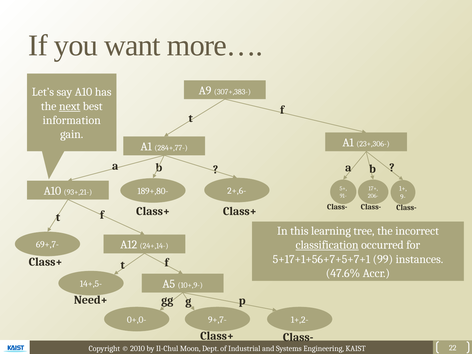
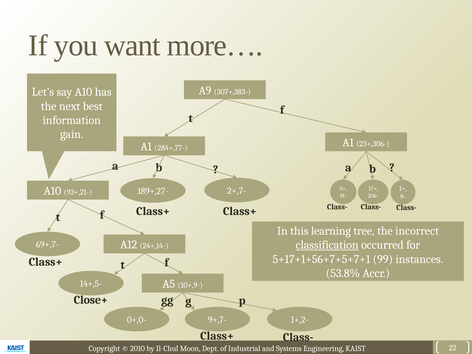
next underline: present -> none
2+,6-: 2+,6- -> 2+,7-
189+,80-: 189+,80- -> 189+,27-
47.6%: 47.6% -> 53.8%
Need+: Need+ -> Close+
